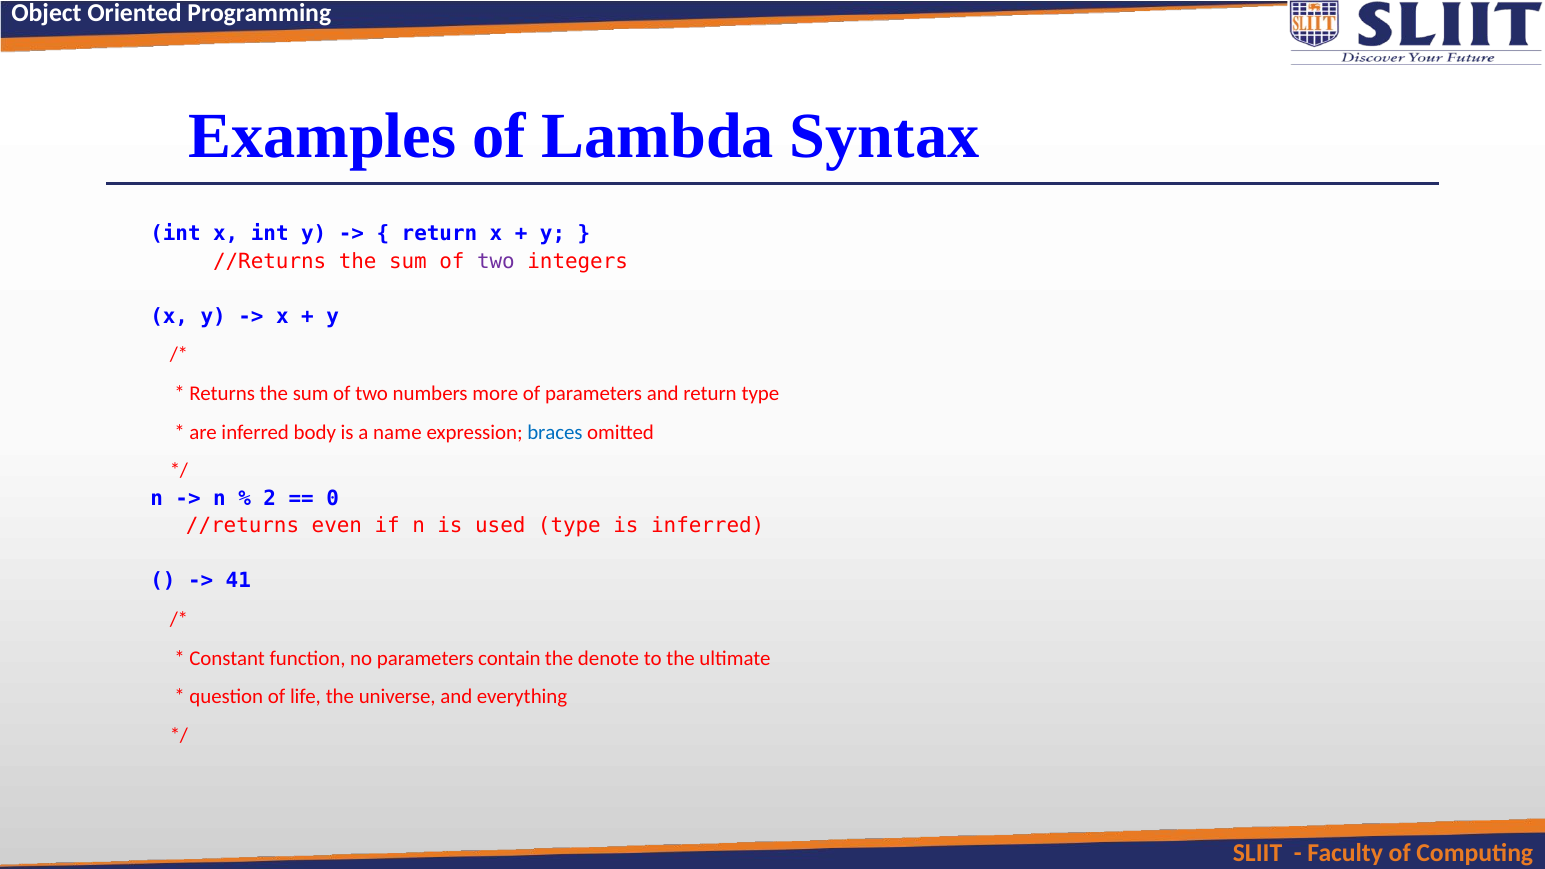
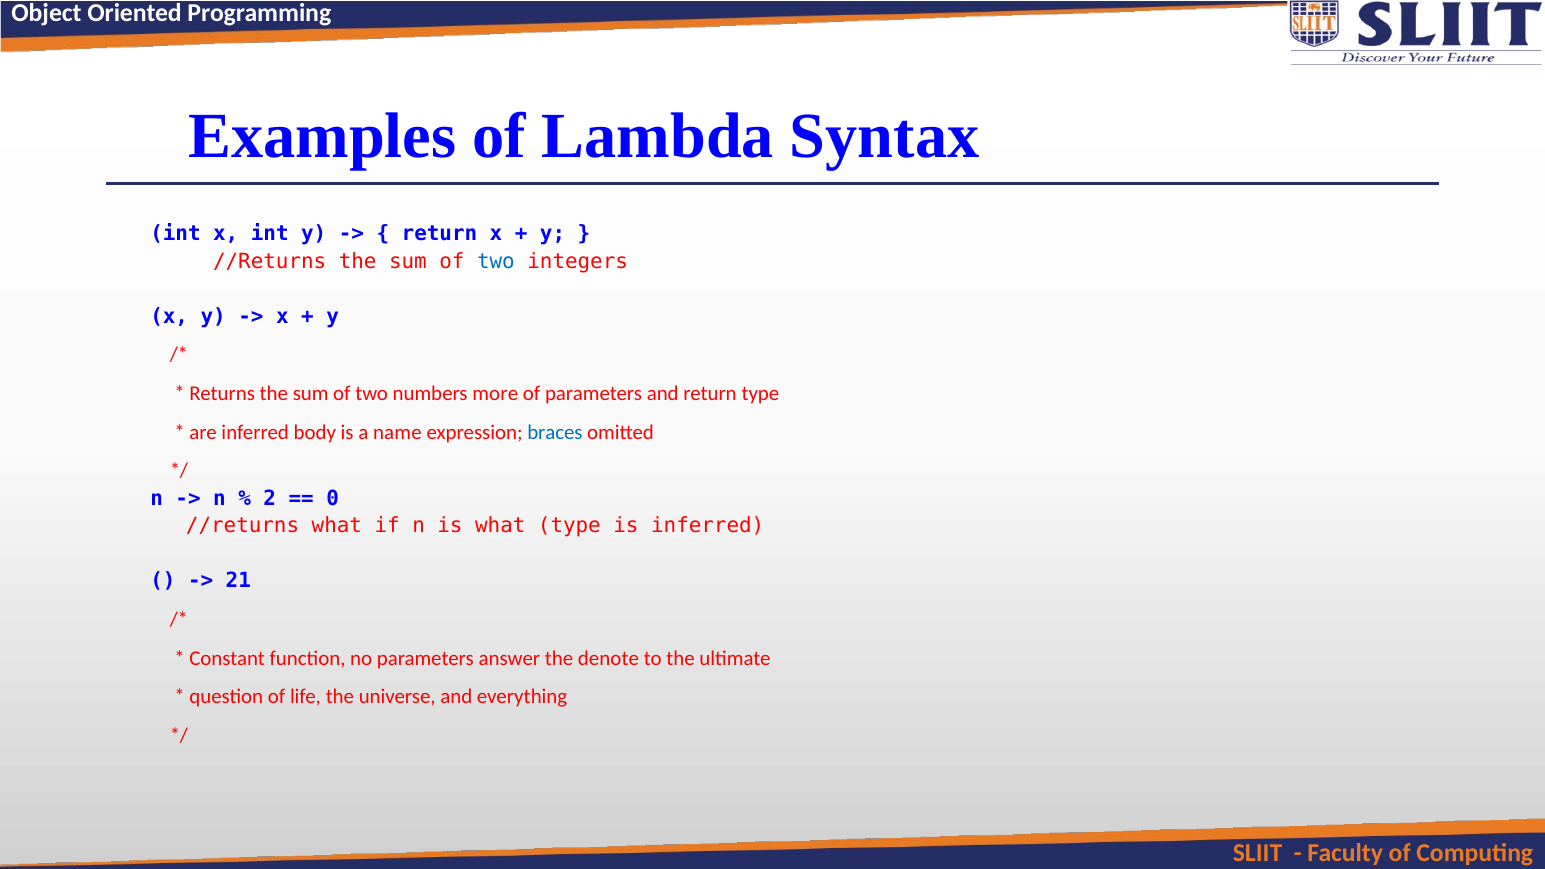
two at (496, 261) colour: purple -> blue
//returns even: even -> what
is used: used -> what
41: 41 -> 21
contain: contain -> answer
